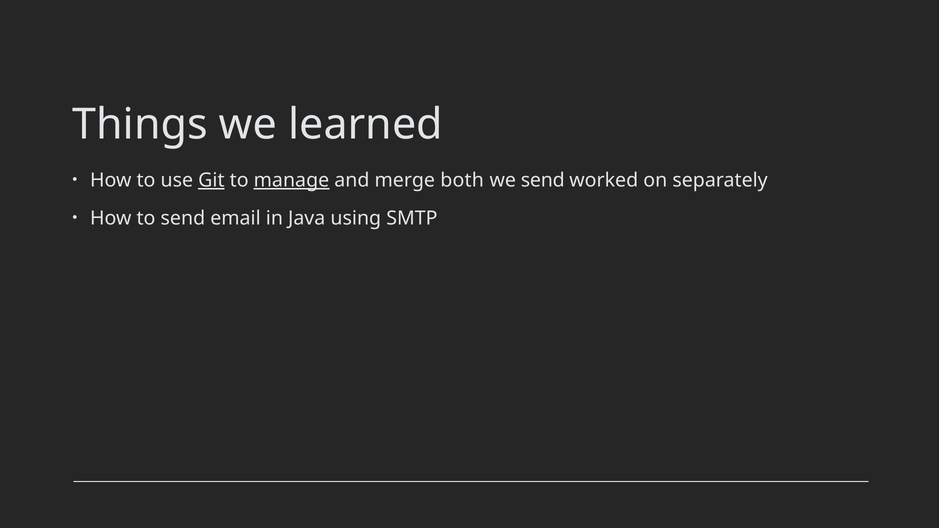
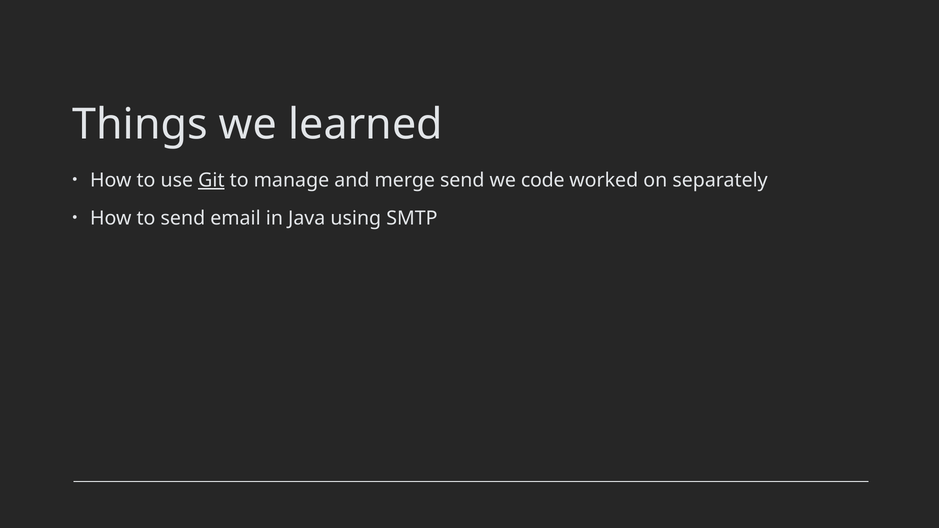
manage underline: present -> none
merge both: both -> send
we send: send -> code
